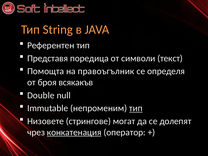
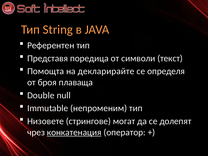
правоъгълник: правоъгълник -> декларирайте
всякакъв: всякакъв -> плаваща
тип at (136, 108) underline: present -> none
